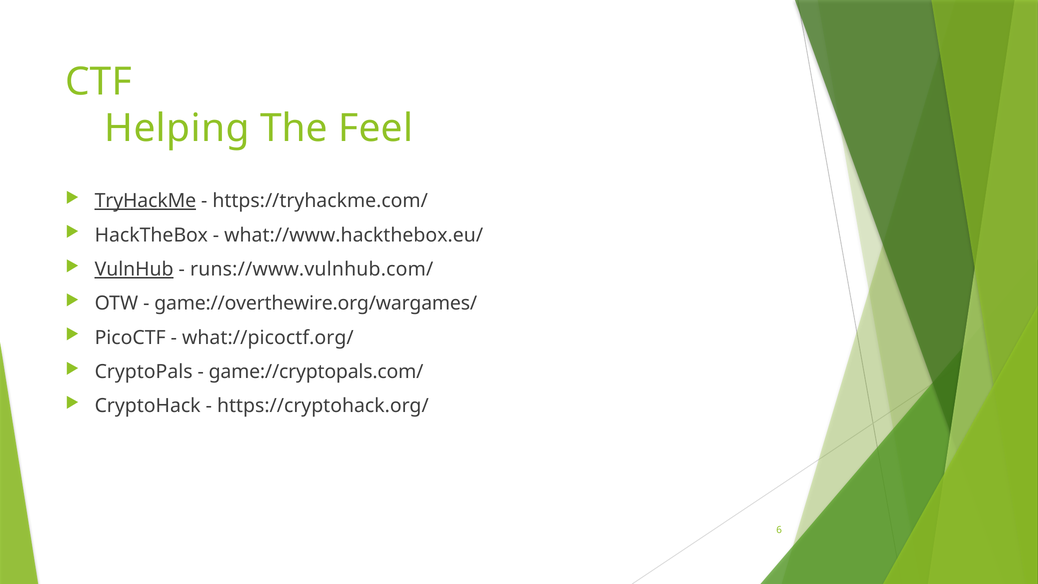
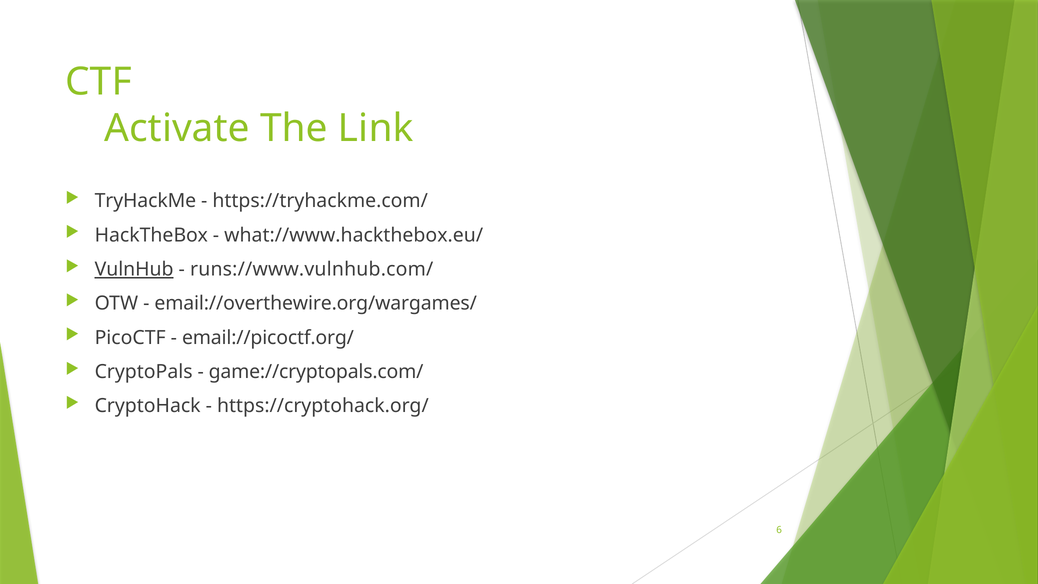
Helping: Helping -> Activate
Feel: Feel -> Link
TryHackMe underline: present -> none
game://overthewire.org/wargames/: game://overthewire.org/wargames/ -> email://overthewire.org/wargames/
what://picoctf.org/: what://picoctf.org/ -> email://picoctf.org/
